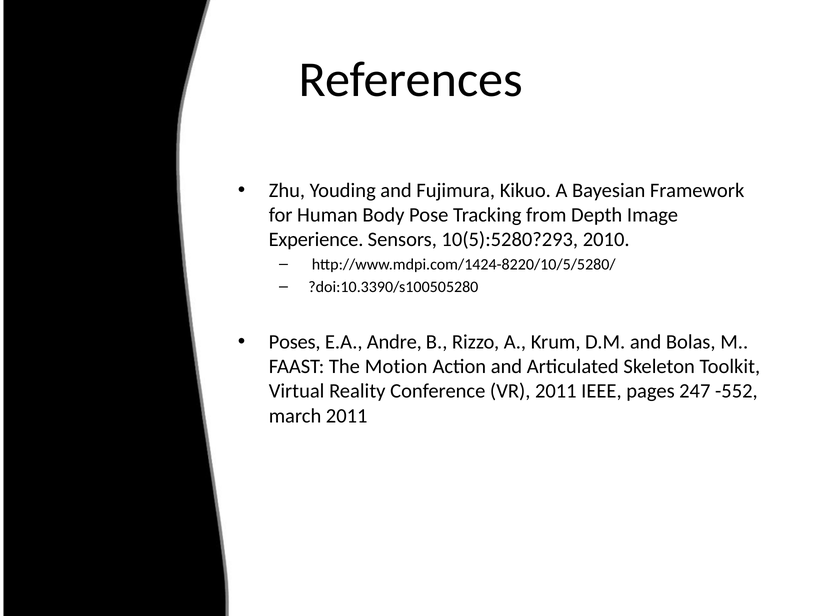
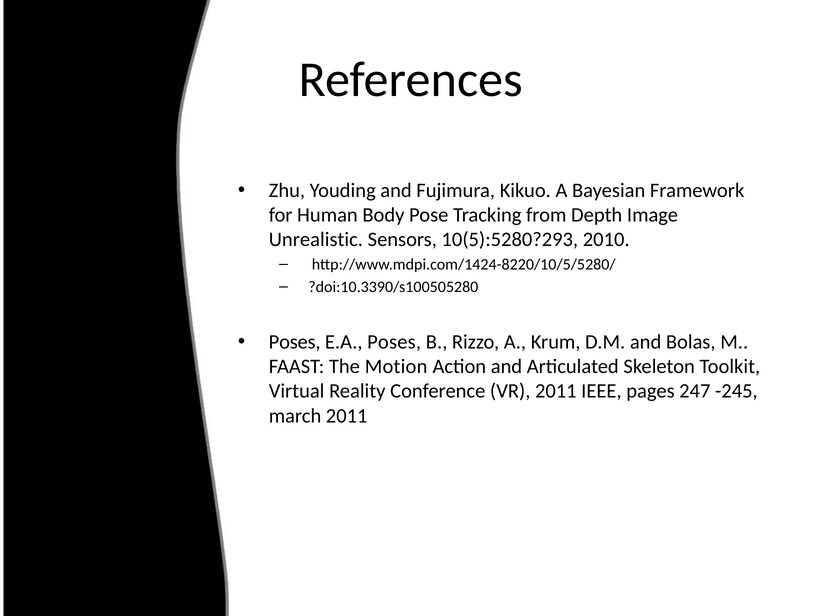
Experience: Experience -> Unrealistic
E.A Andre: Andre -> Poses
-552: -552 -> -245
